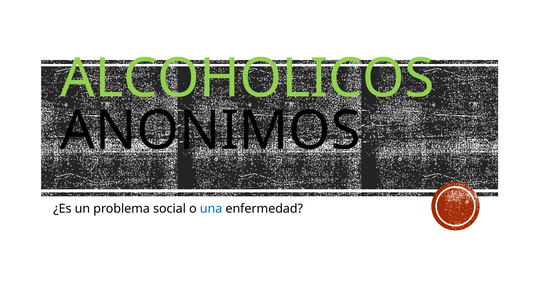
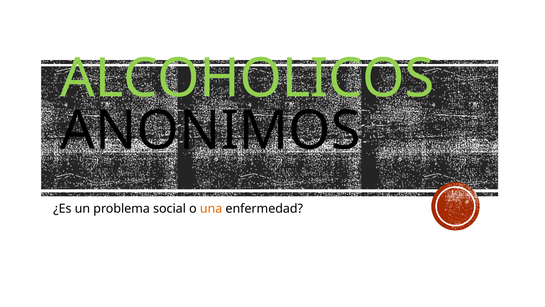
una colour: blue -> orange
